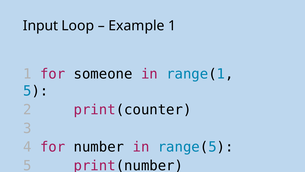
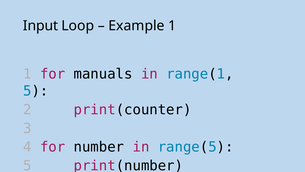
someone: someone -> manuals
